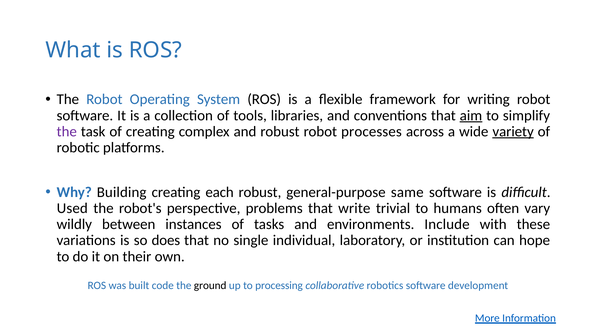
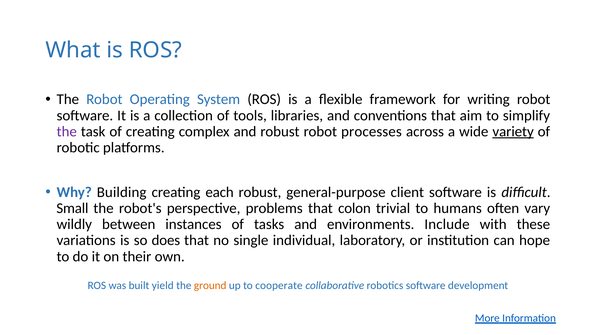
aim underline: present -> none
same: same -> client
Used: Used -> Small
write: write -> colon
code: code -> yield
ground colour: black -> orange
processing: processing -> cooperate
